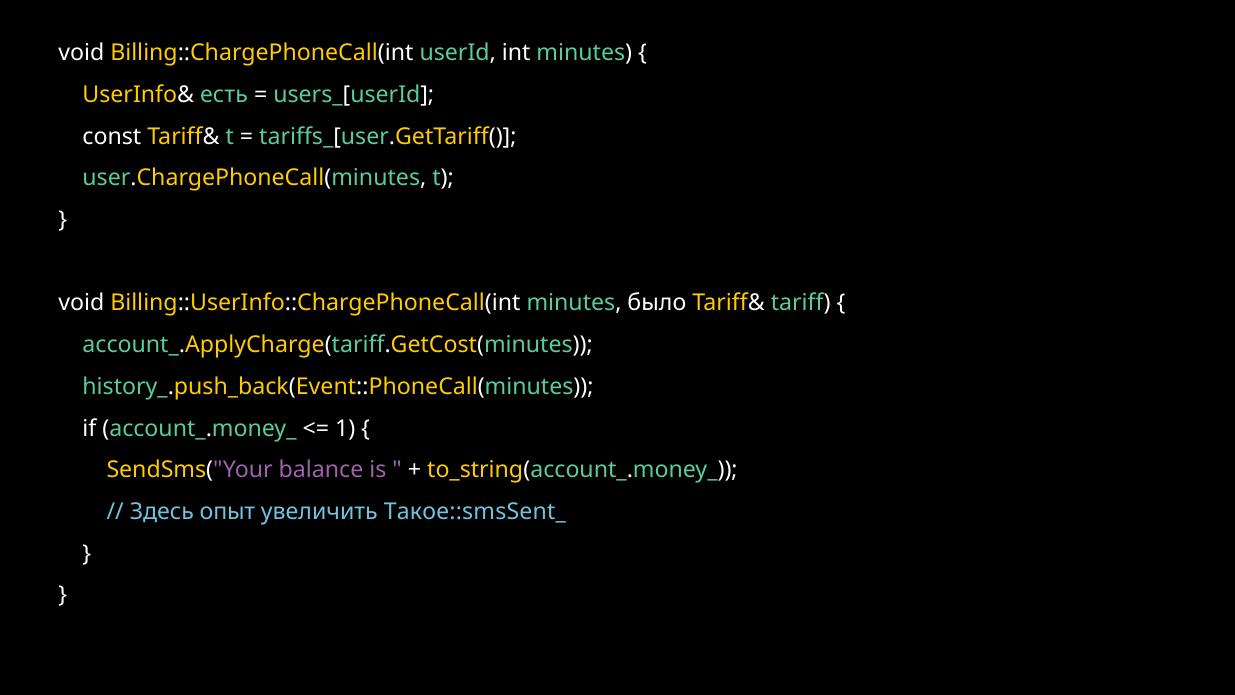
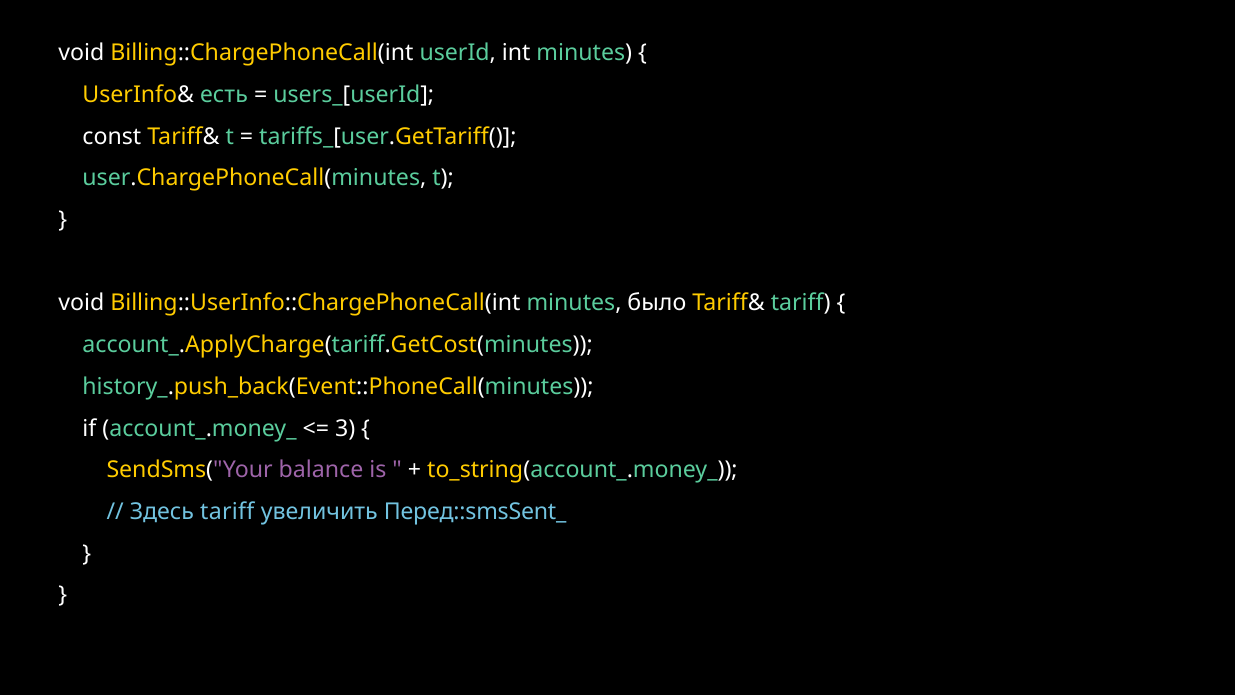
1: 1 -> 3
Здесь опыт: опыт -> tariff
Такое::smsSent_: Такое::smsSent_ -> Перед::smsSent_
